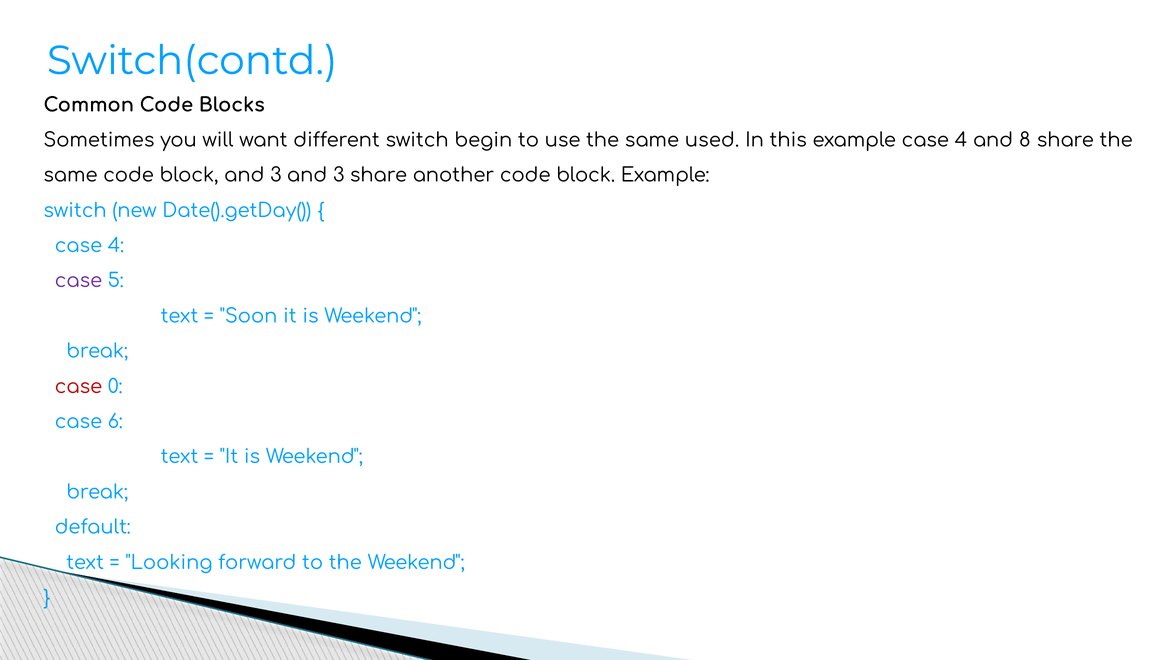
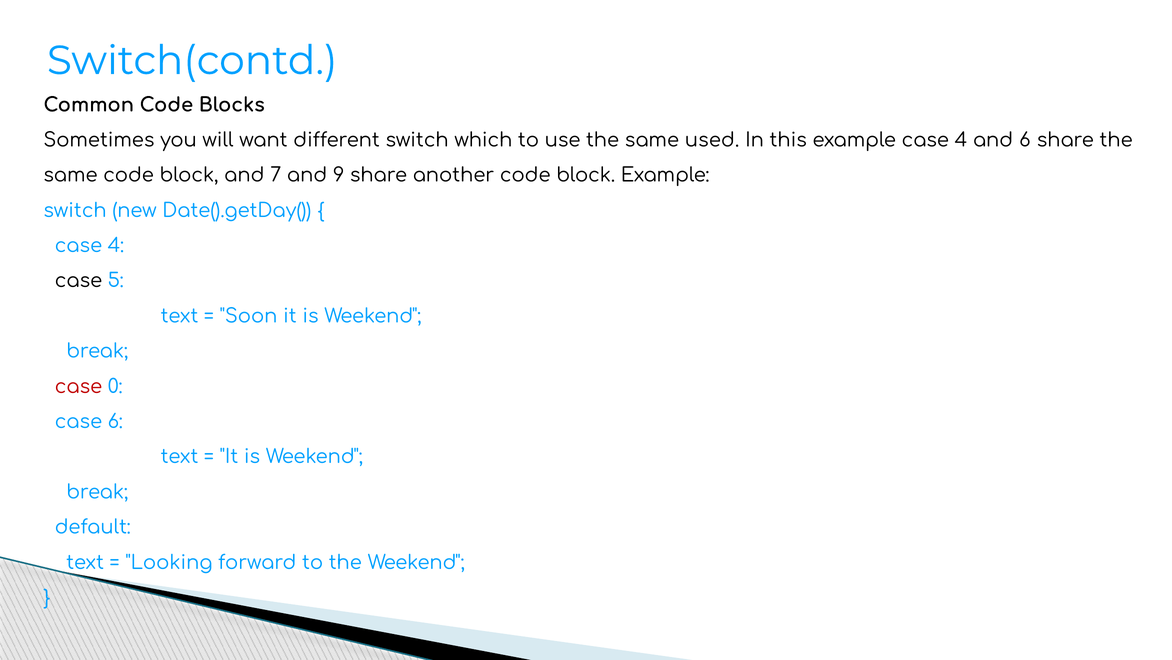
begin: begin -> which
and 8: 8 -> 6
block and 3: 3 -> 7
3 at (339, 175): 3 -> 9
case at (78, 281) colour: purple -> black
